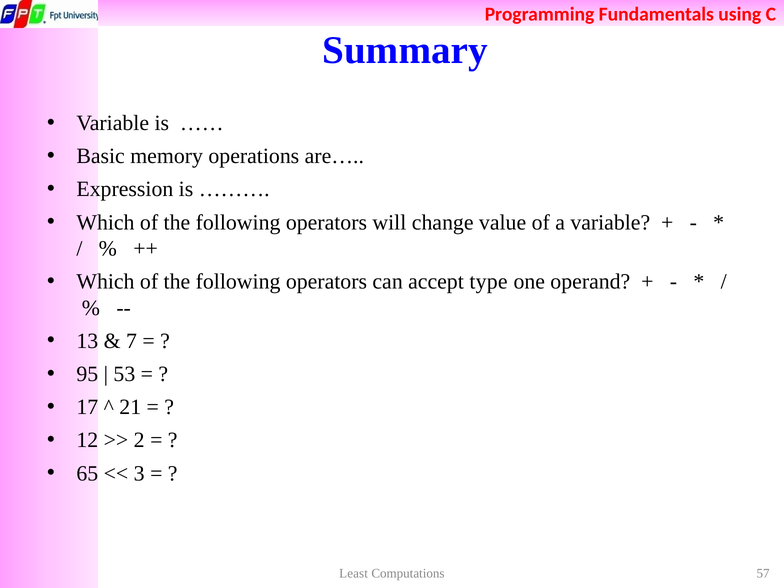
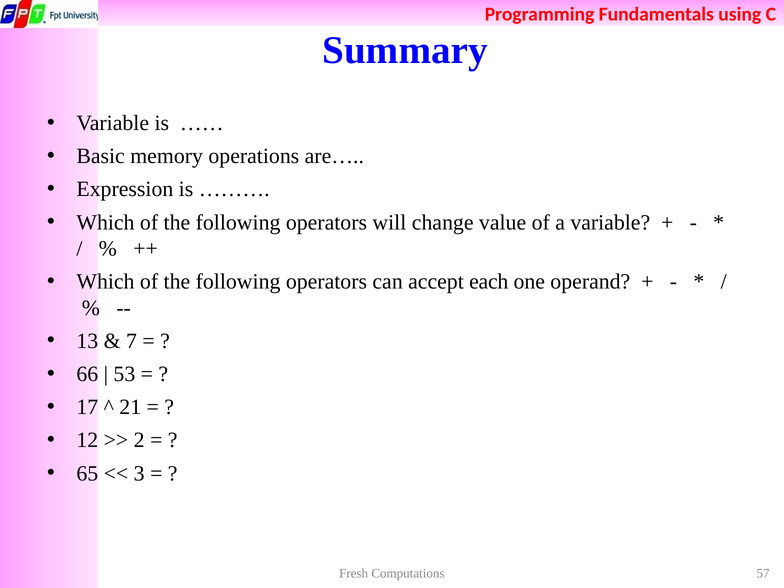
type: type -> each
95: 95 -> 66
Least: Least -> Fresh
